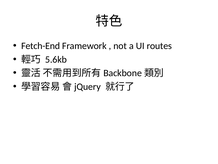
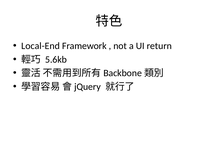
Fetch-End: Fetch-End -> Local-End
routes: routes -> return
